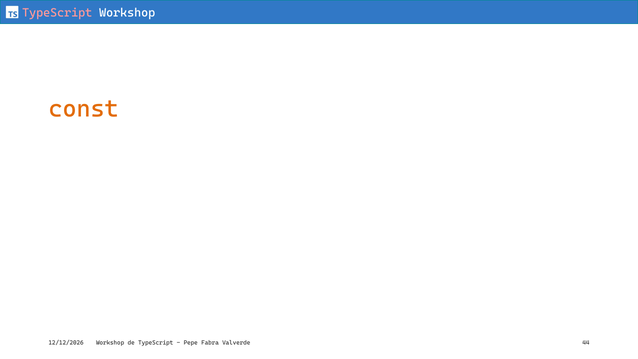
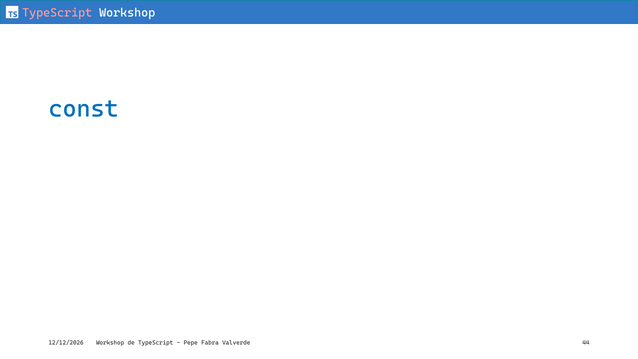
const colour: orange -> blue
